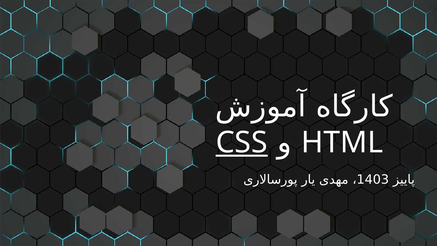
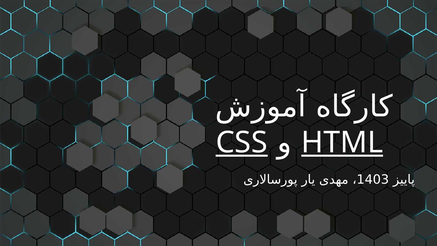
HTML underline: none -> present
